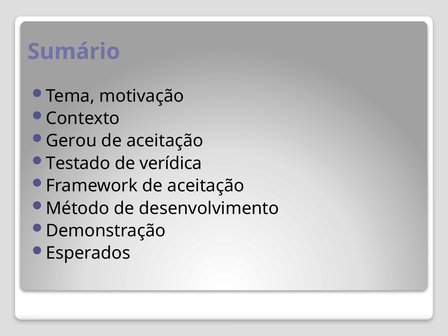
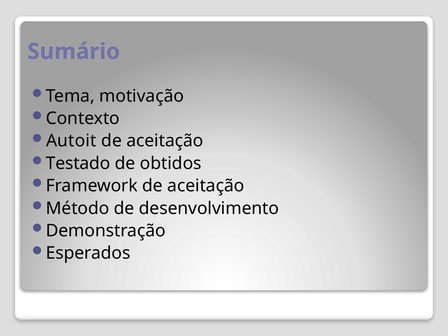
Gerou: Gerou -> Autoit
verídica: verídica -> obtidos
